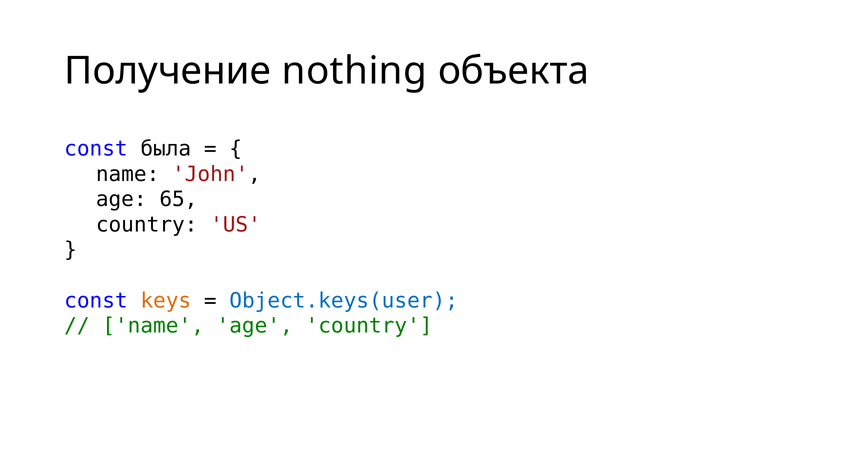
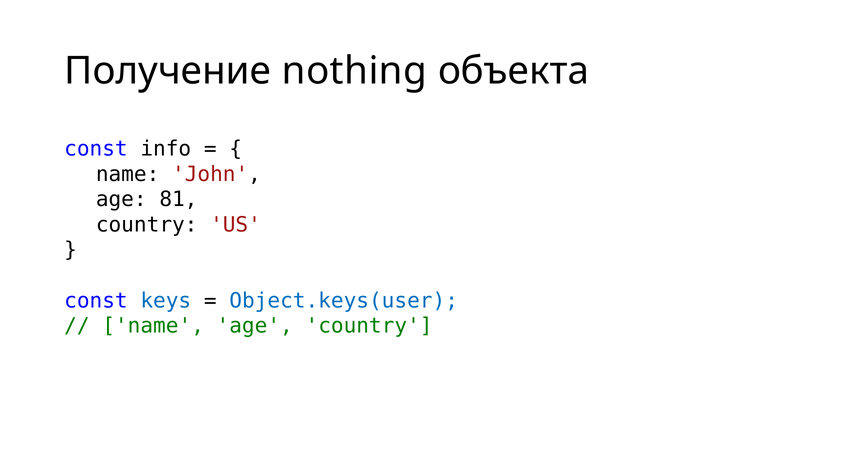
была: была -> info
65: 65 -> 81
keys colour: orange -> blue
